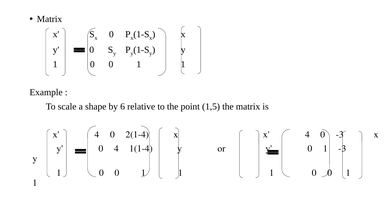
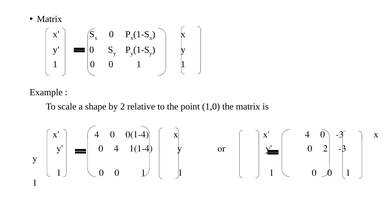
by 6: 6 -> 2
1,5: 1,5 -> 1,0
2(1-4: 2(1-4 -> 0(1-4
1 at (325, 149): 1 -> 2
